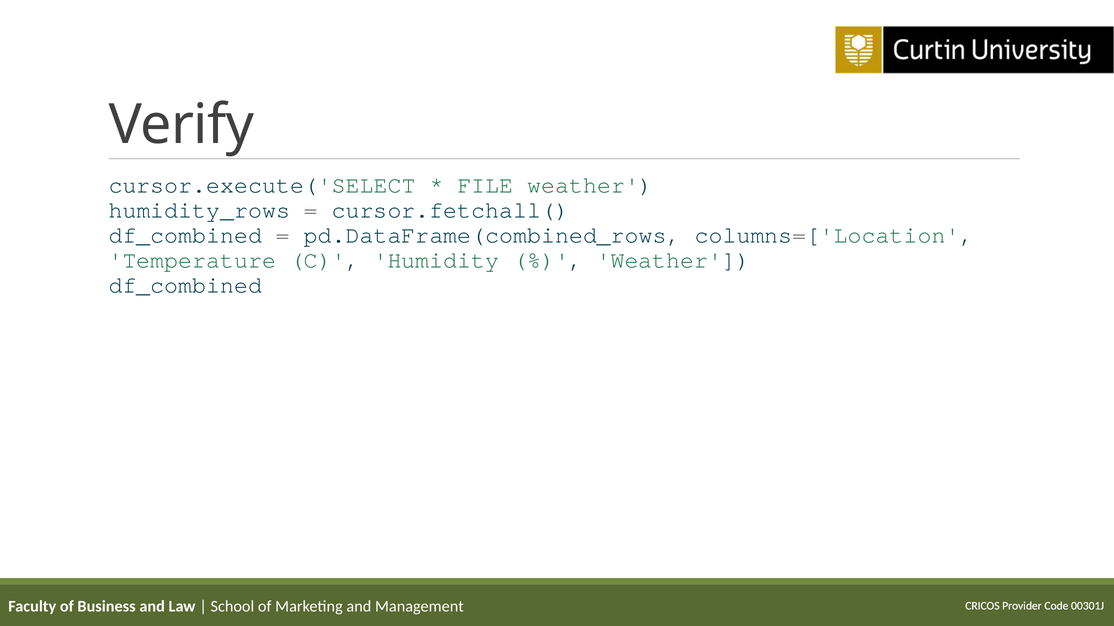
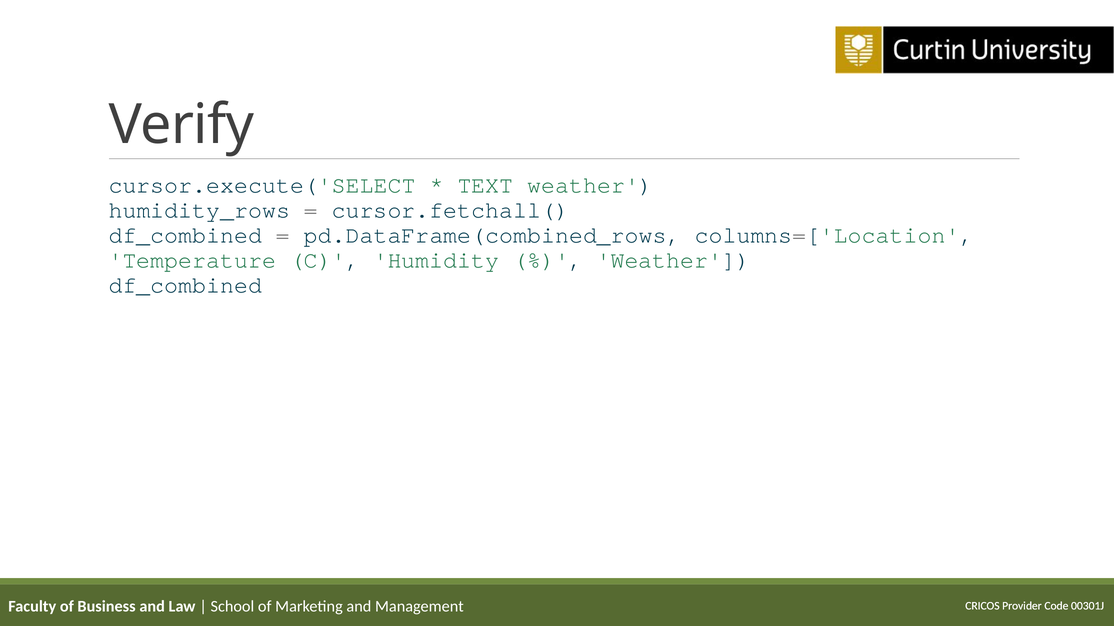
FILE: FILE -> TEXT
